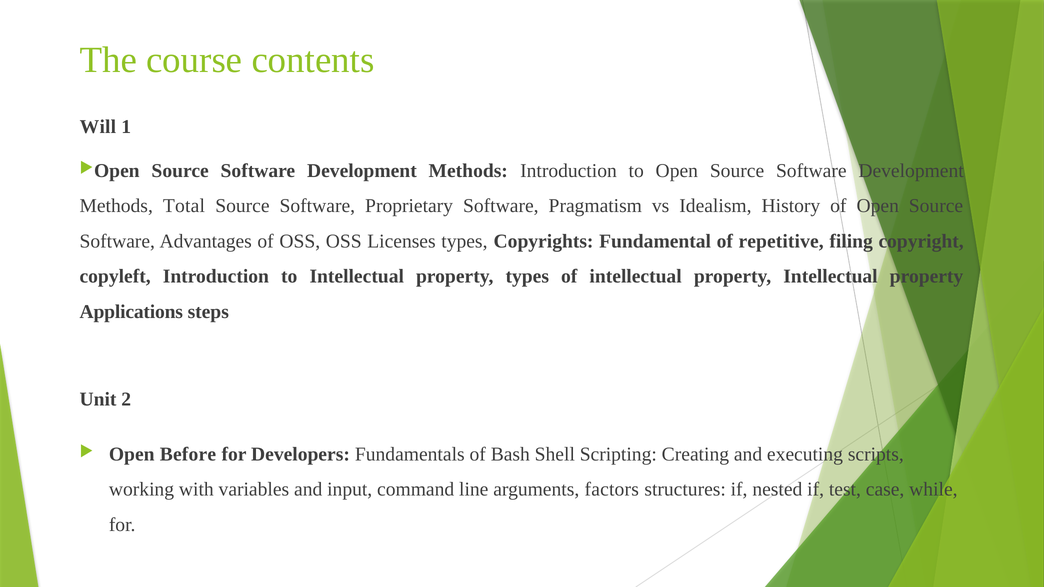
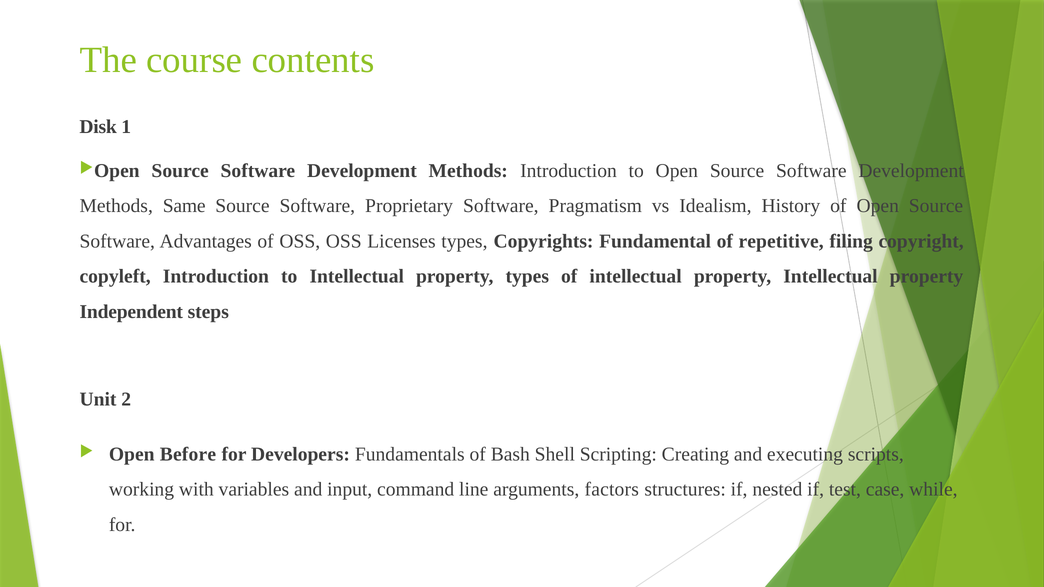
Will: Will -> Disk
Total: Total -> Same
Applications: Applications -> Independent
